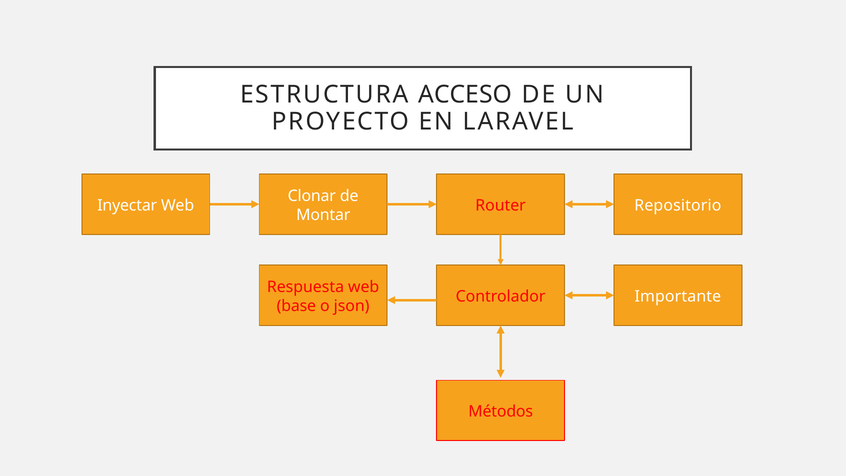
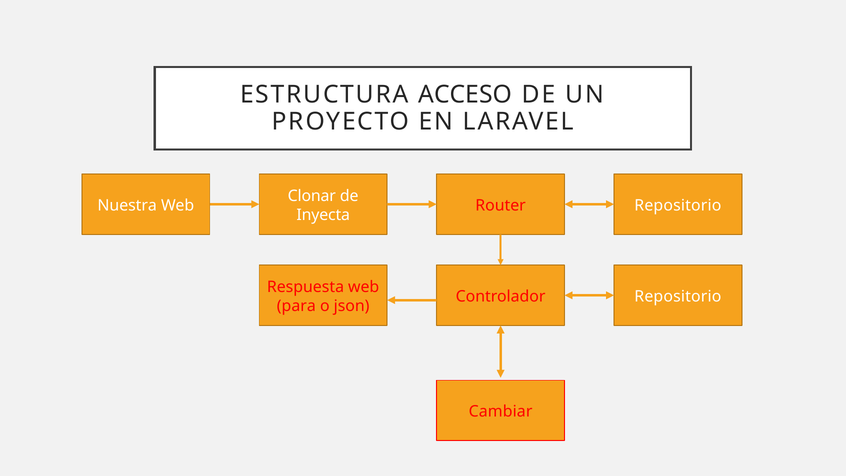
Inyectar: Inyectar -> Nuestra
Montar: Montar -> Inyecta
Controlador Importante: Importante -> Repositorio
base: base -> para
Métodos: Métodos -> Cambiar
